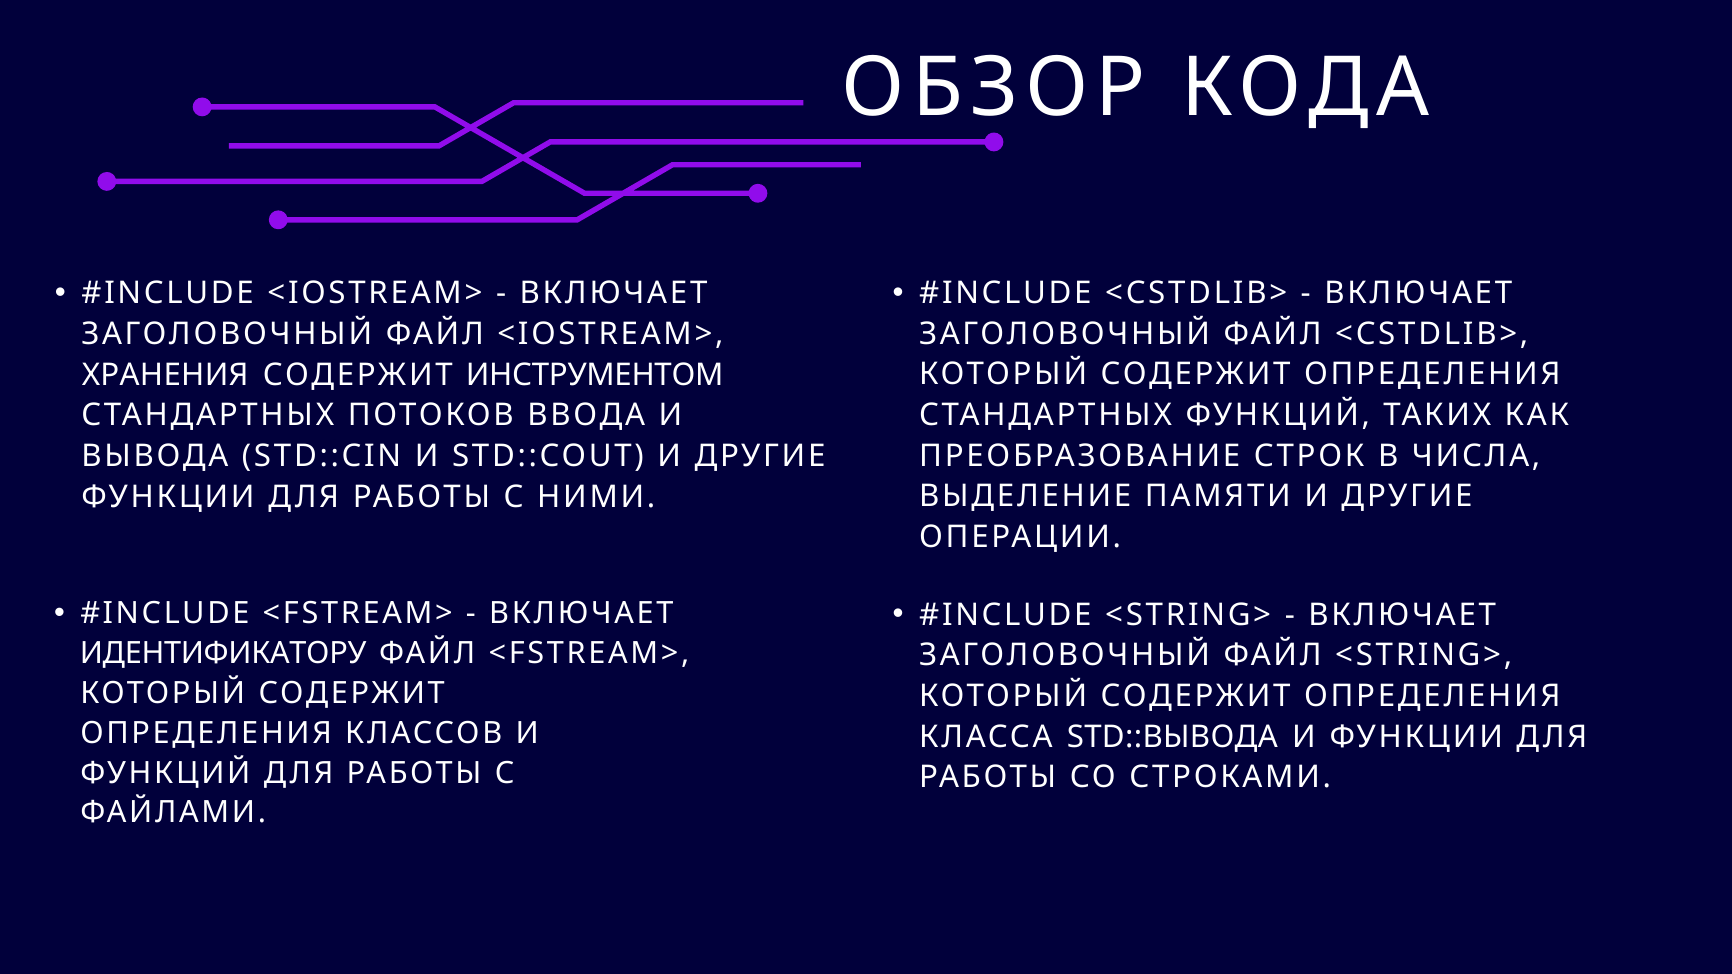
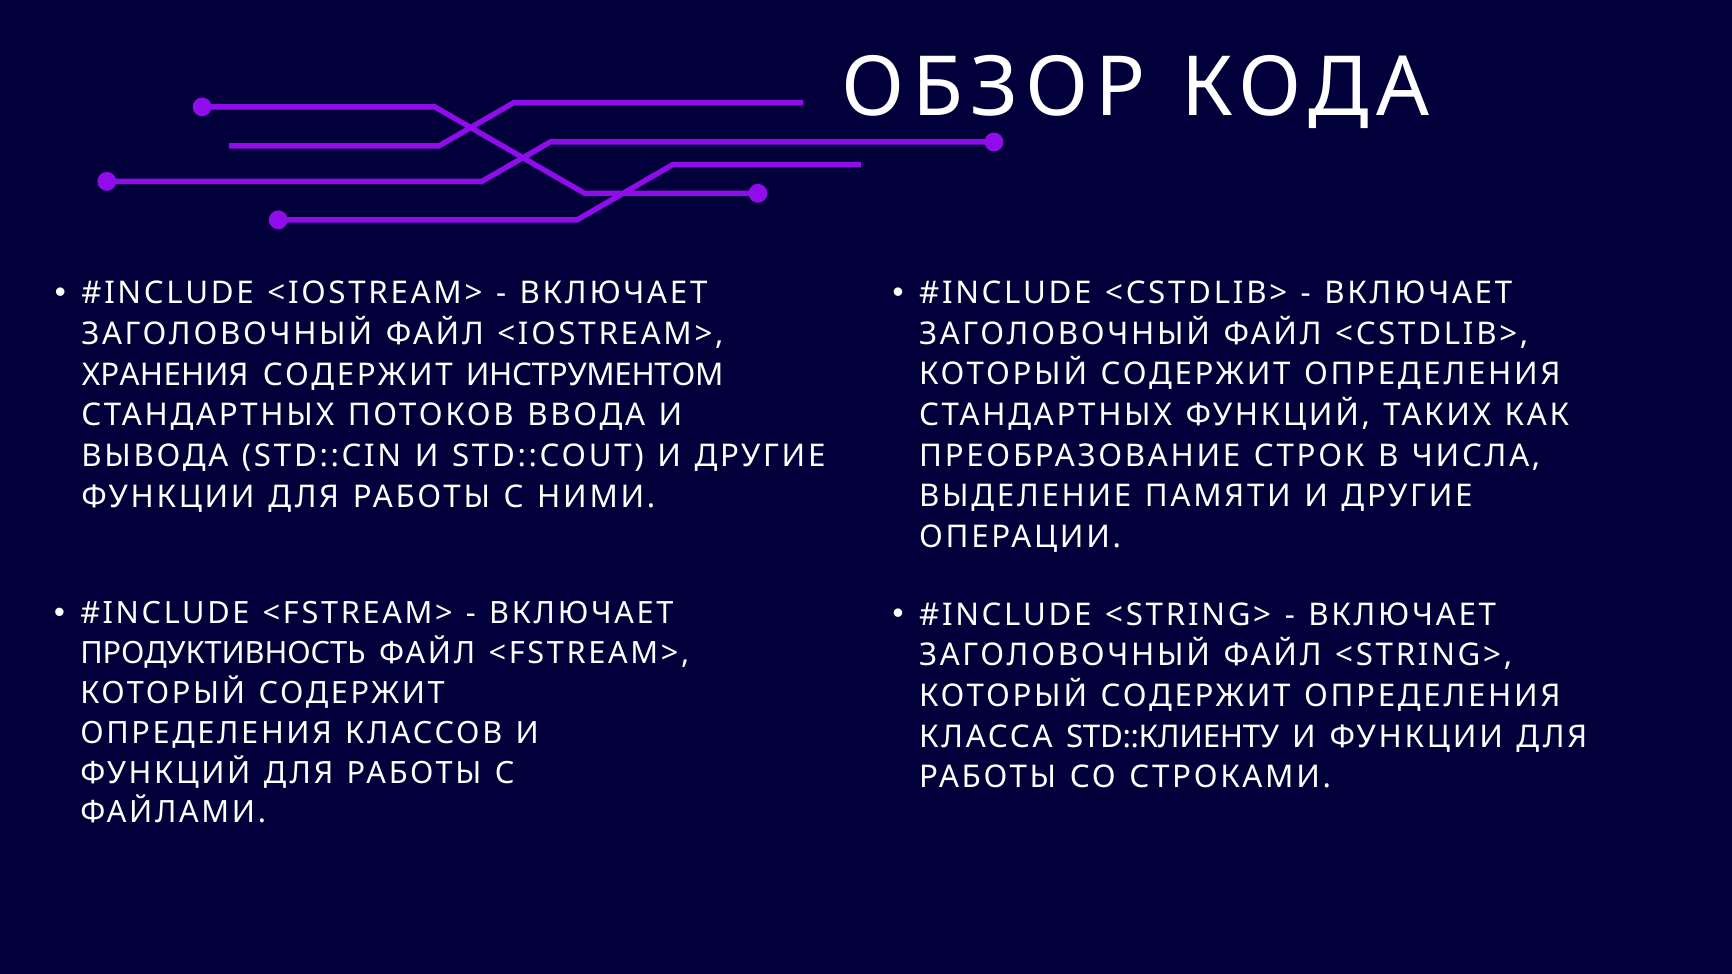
ИДЕНТИФИКАТОРУ: ИДЕНТИФИКАТОРУ -> ПРОДУКТИВНОСТЬ
STD::ВЫВОДА: STD::ВЫВОДА -> STD::КЛИЕНТУ
